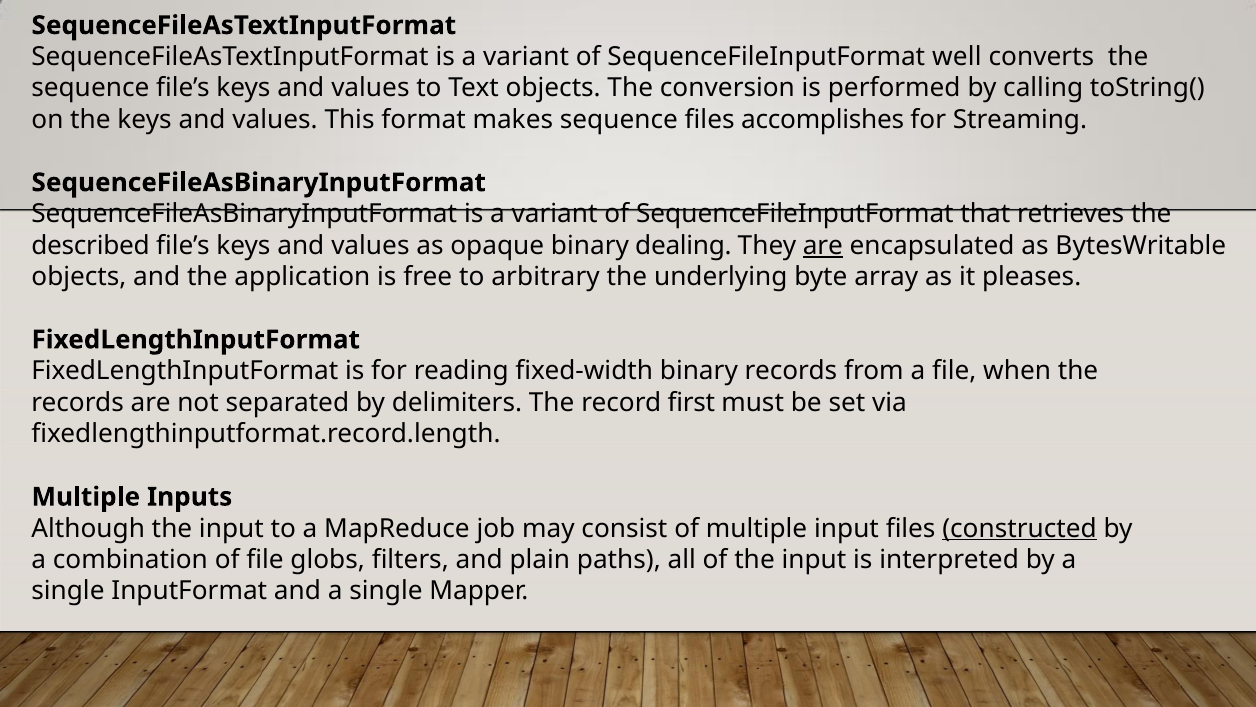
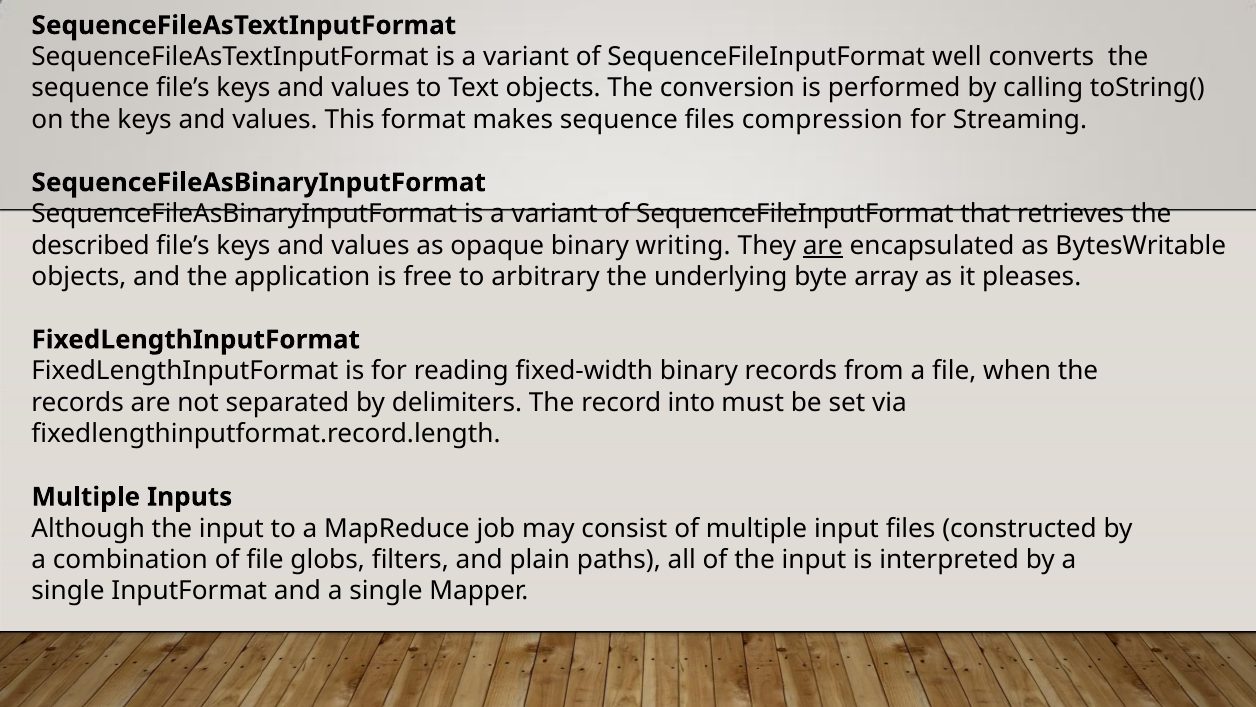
accomplishes: accomplishes -> compression
dealing: dealing -> writing
first: first -> into
constructed underline: present -> none
